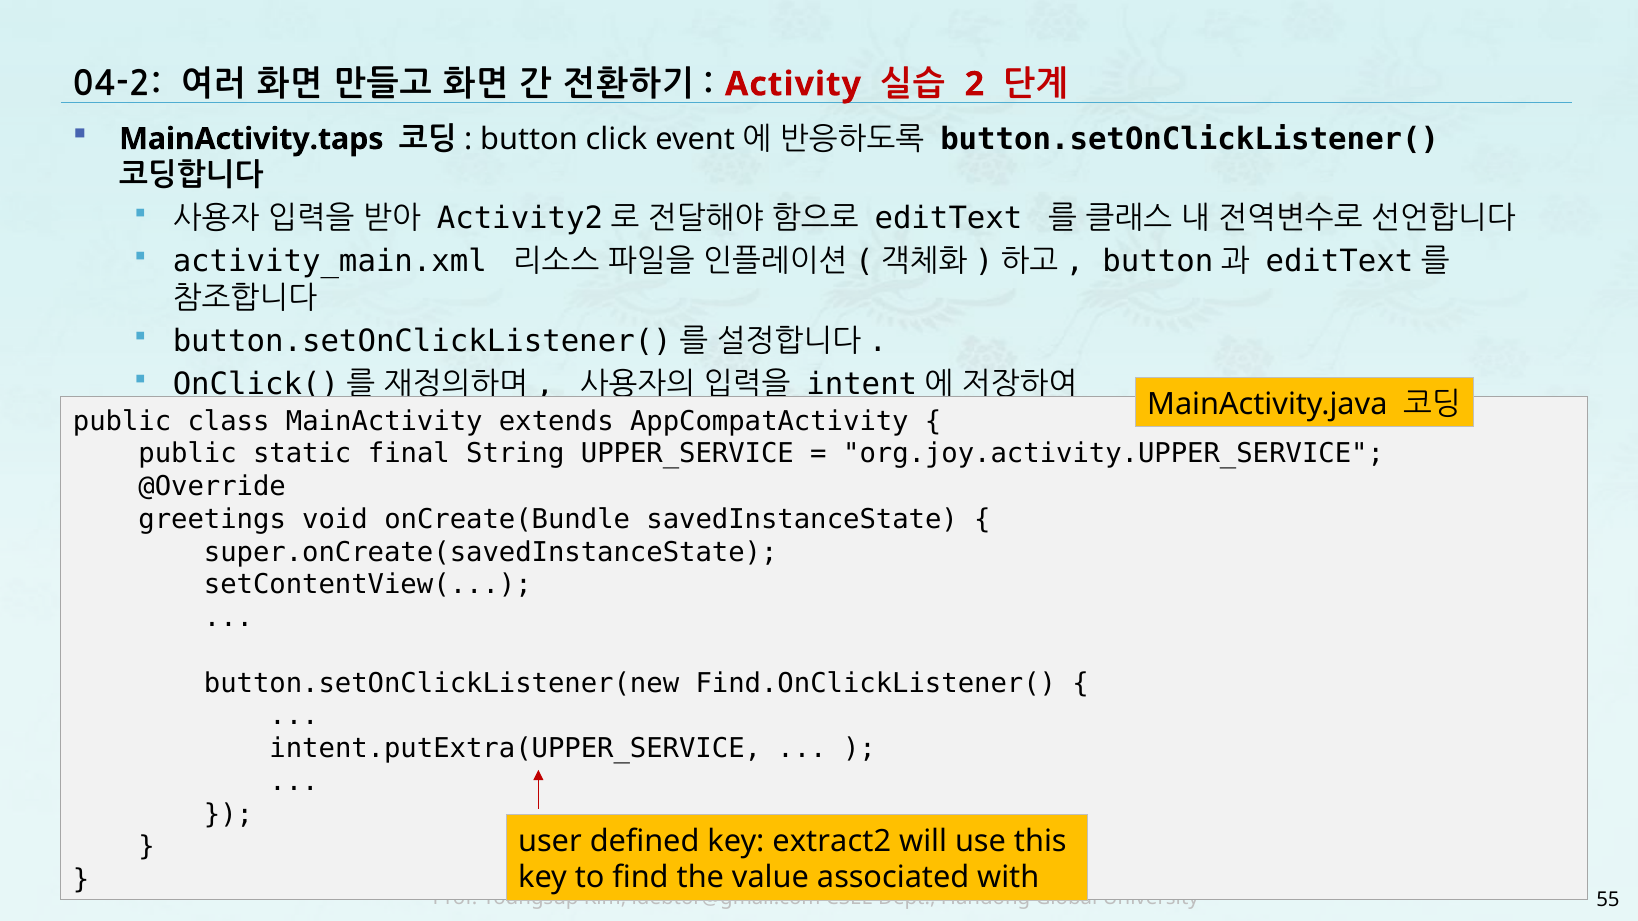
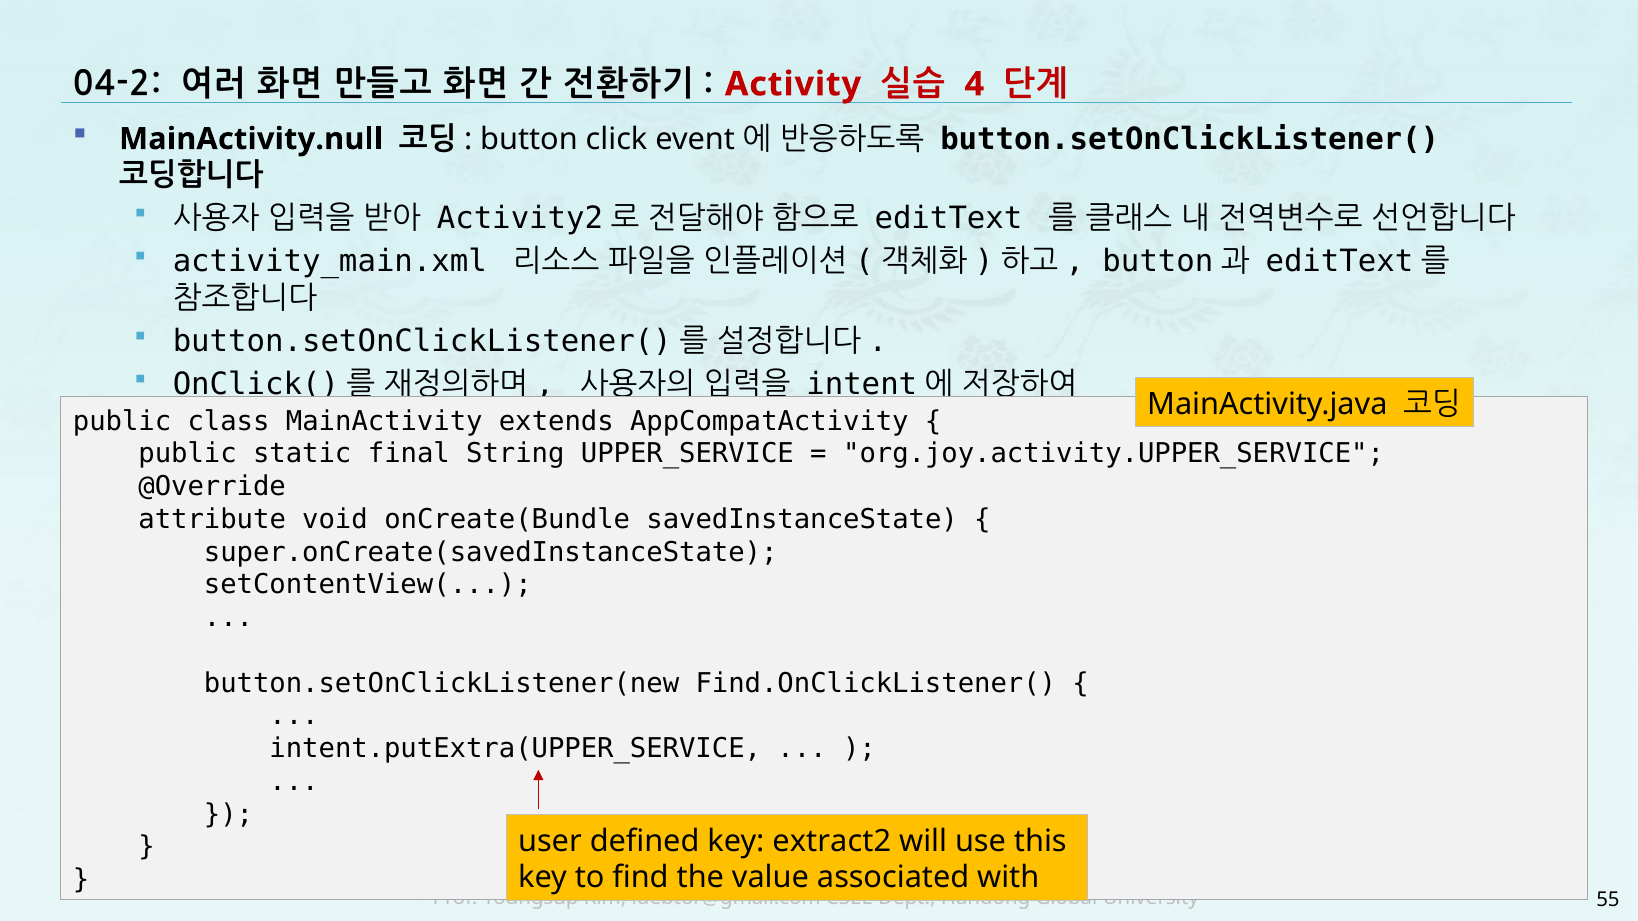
2: 2 -> 4
MainActivity.taps: MainActivity.taps -> MainActivity.null
greetings: greetings -> attribute
